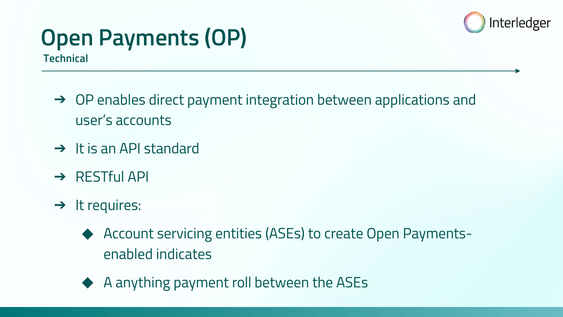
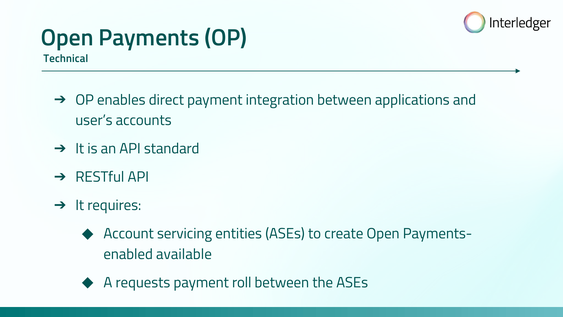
indicates: indicates -> available
anything: anything -> requests
